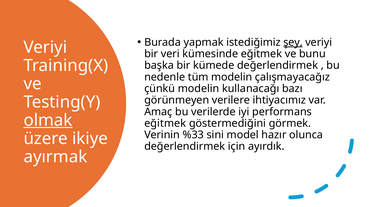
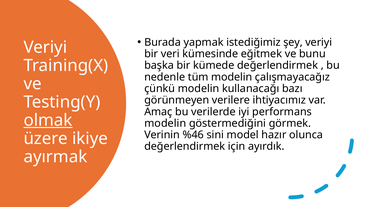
şey underline: present -> none
eğitmek at (165, 124): eğitmek -> modelin
%33: %33 -> %46
